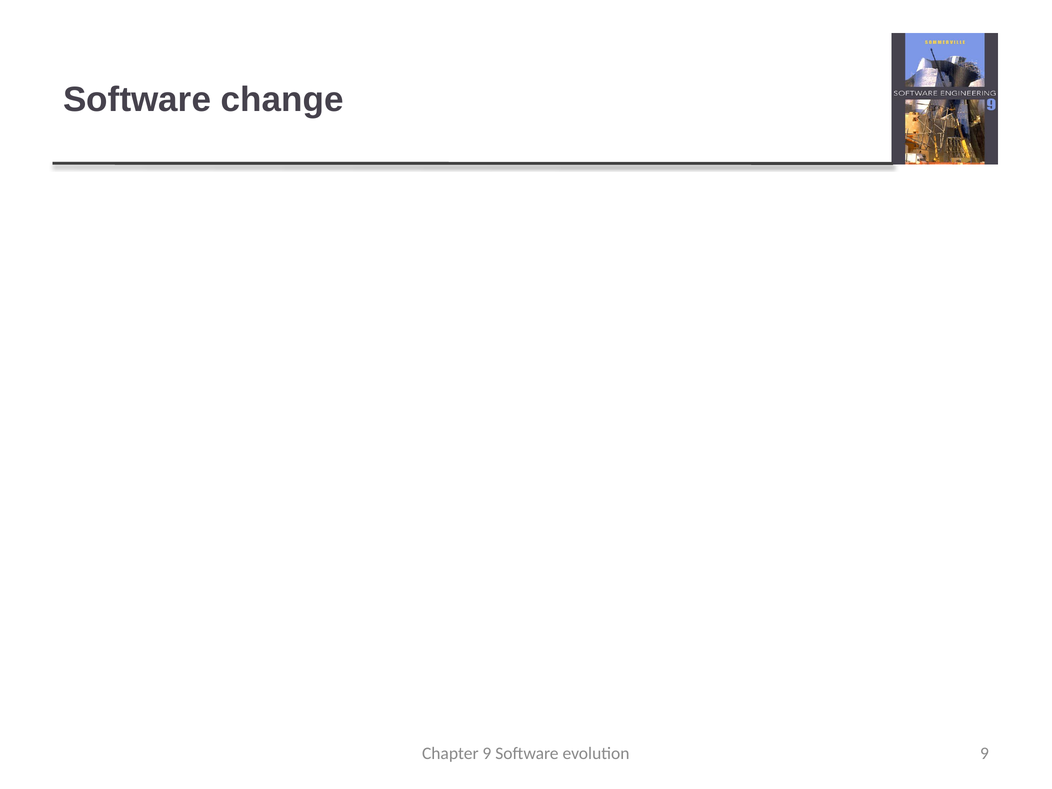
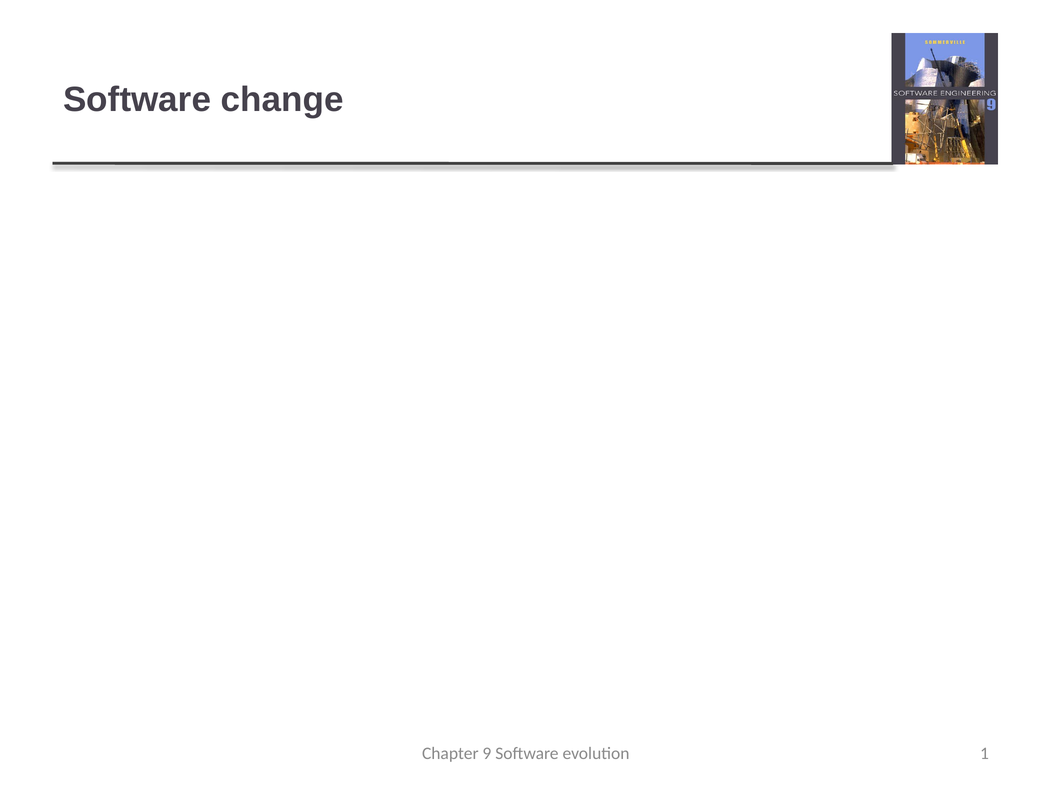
evolution 9: 9 -> 1
